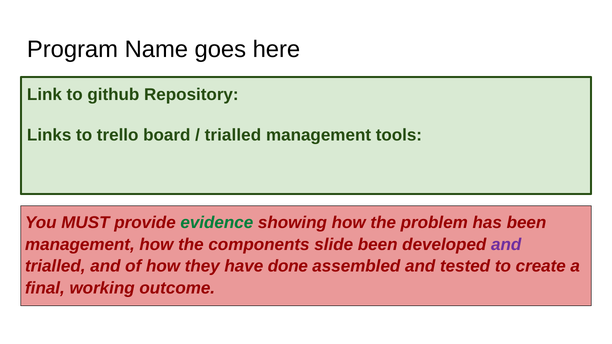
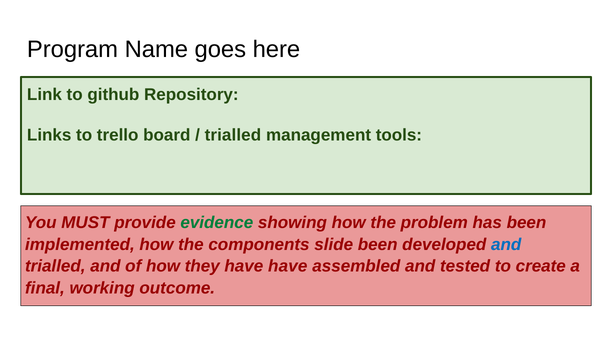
management at (80, 245): management -> implemented
and at (506, 245) colour: purple -> blue
have done: done -> have
